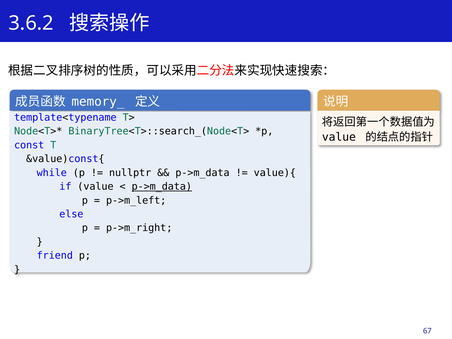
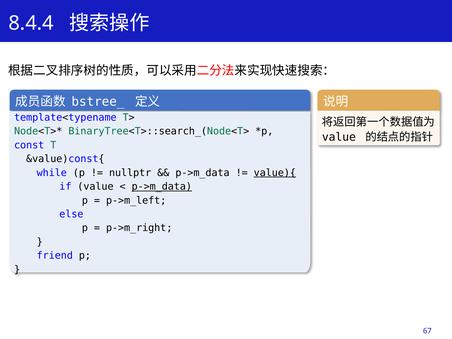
3.6.2: 3.6.2 -> 8.4.4
memory_: memory_ -> bstree_
value){ underline: none -> present
